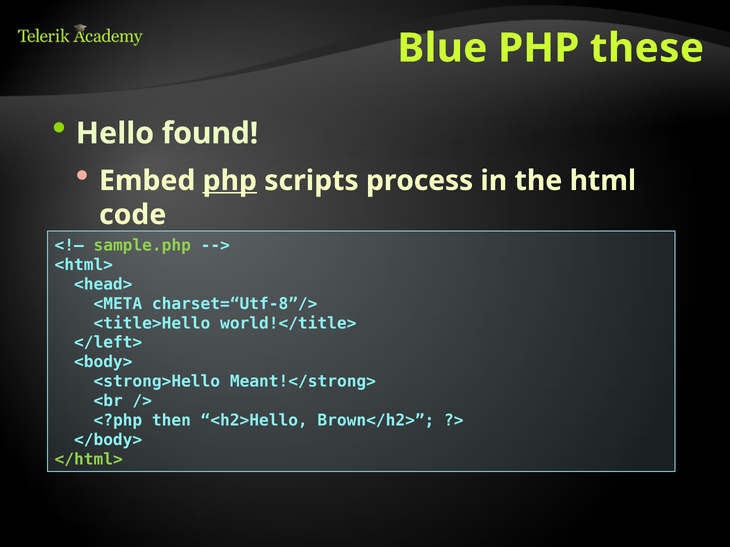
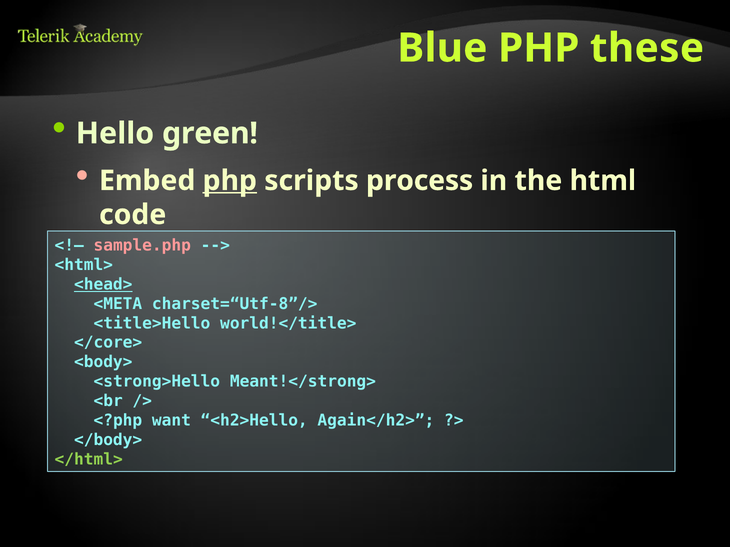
found: found -> green
sample.php colour: light green -> pink
<head> underline: none -> present
</left>: </left> -> </core>
then: then -> want
Brown</h2>: Brown</h2> -> Again</h2>
